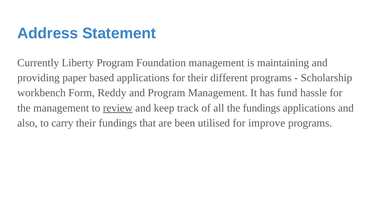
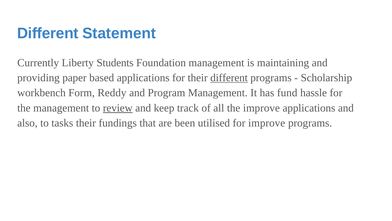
Address at (48, 33): Address -> Different
Liberty Program: Program -> Students
different at (229, 78) underline: none -> present
the fundings: fundings -> improve
carry: carry -> tasks
